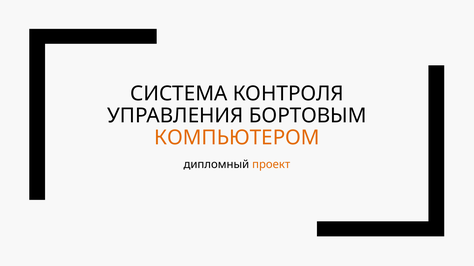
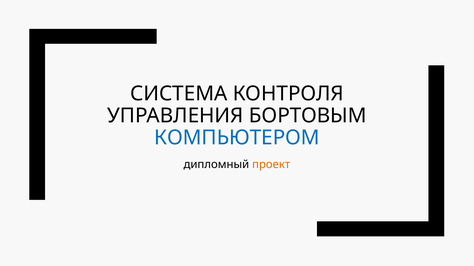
КОМПЬЮТЕРОМ colour: orange -> blue
